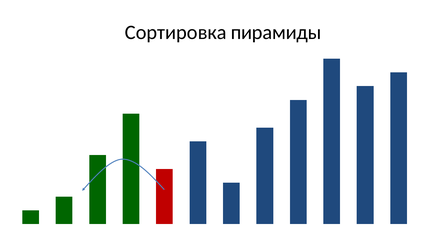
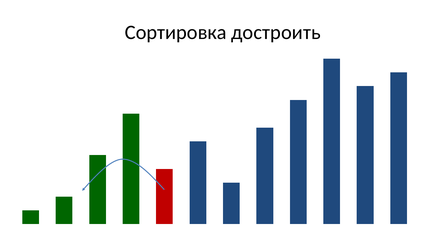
пирамиды: пирамиды -> достроить
